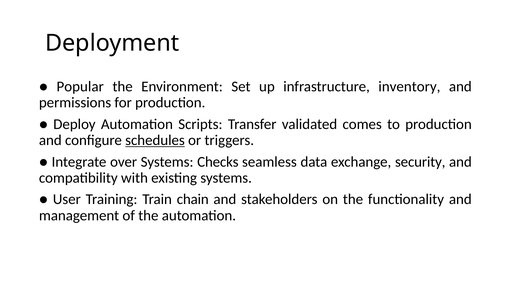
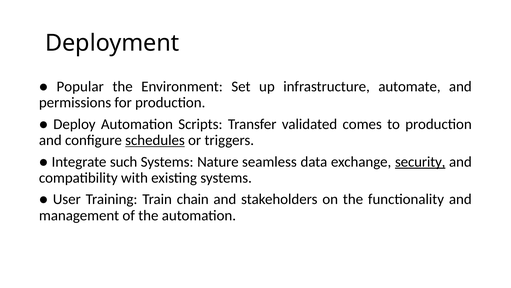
inventory: inventory -> automate
over: over -> such
Checks: Checks -> Nature
security underline: none -> present
